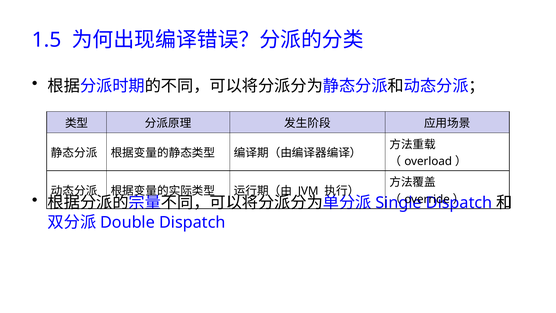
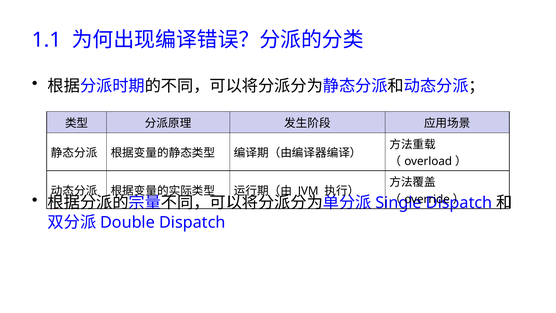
1.5: 1.5 -> 1.1
